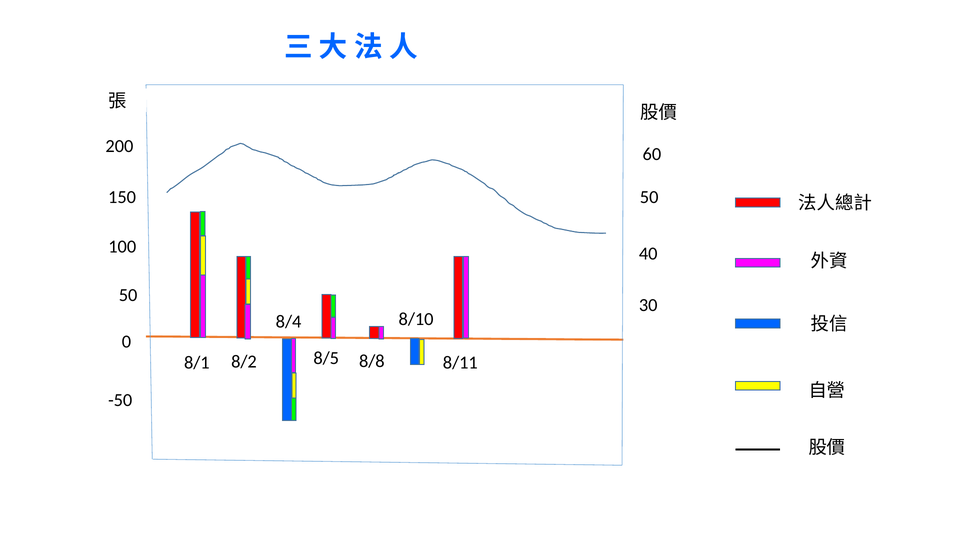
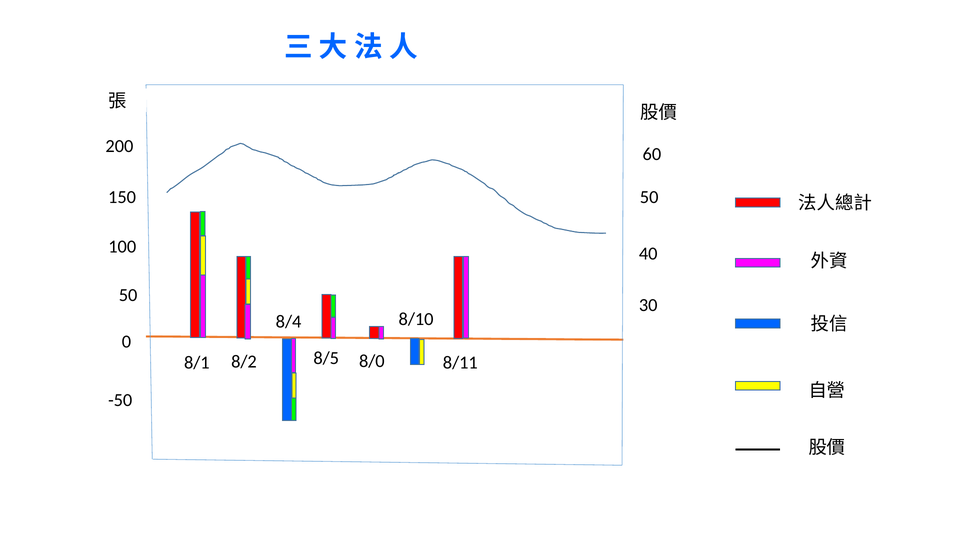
8/8: 8/8 -> 8/0
